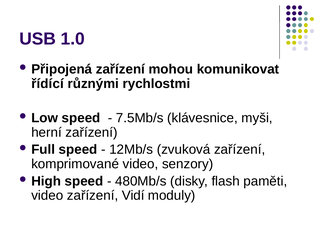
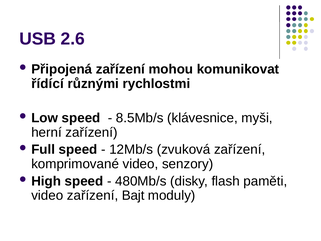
1.0: 1.0 -> 2.6
7.5Mb/s: 7.5Mb/s -> 8.5Mb/s
Vidí: Vidí -> Bajt
